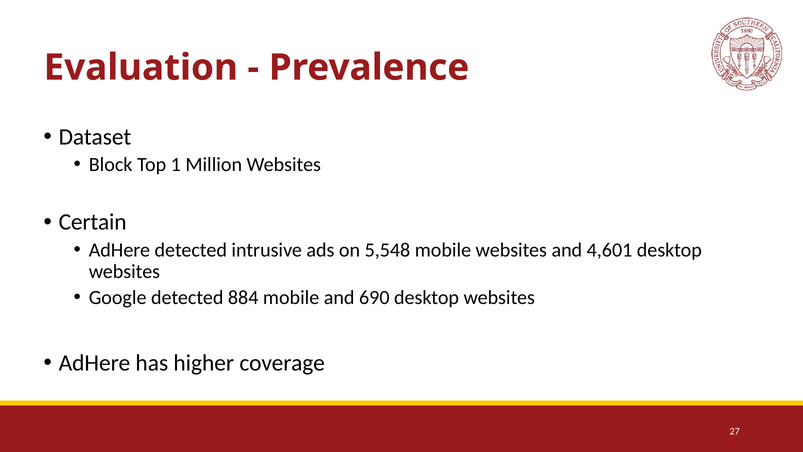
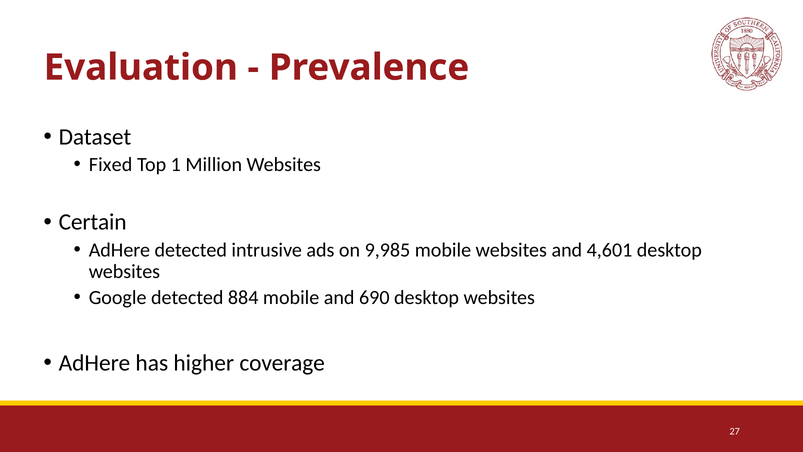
Block: Block -> Fixed
5,548: 5,548 -> 9,985
